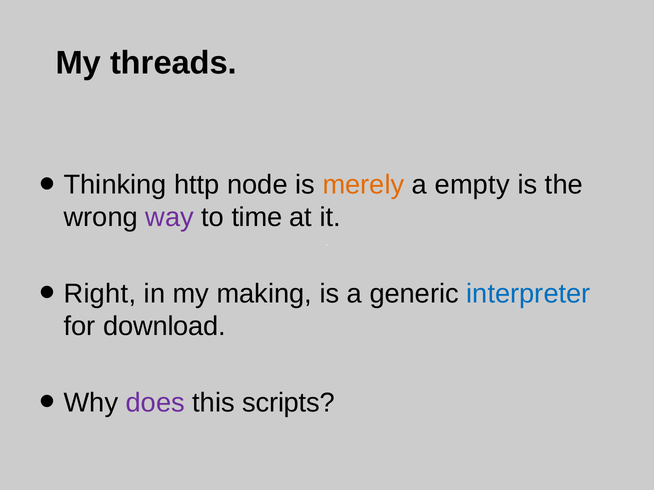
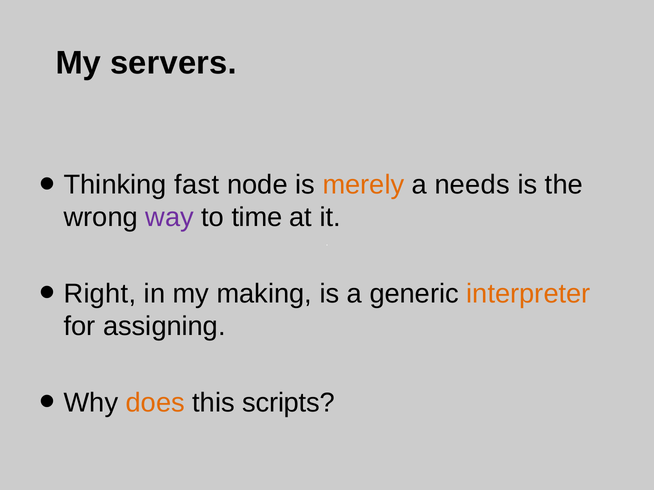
threads: threads -> servers
http: http -> fast
empty: empty -> needs
interpreter colour: blue -> orange
download: download -> assigning
does colour: purple -> orange
